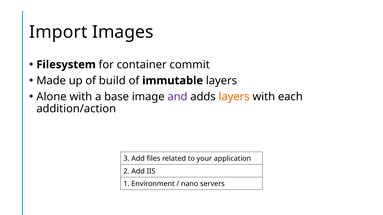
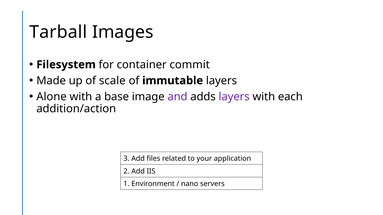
Import: Import -> Tarball
build: build -> scale
layers at (234, 97) colour: orange -> purple
